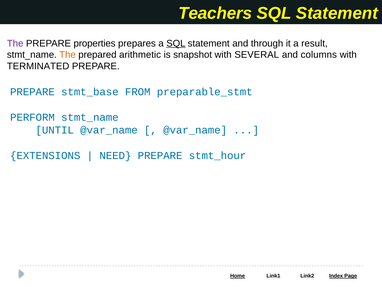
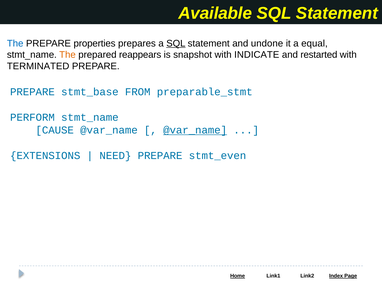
Teachers: Teachers -> Available
The at (15, 43) colour: purple -> blue
through: through -> undone
result: result -> equal
arithmetic: arithmetic -> reappears
SEVERAL: SEVERAL -> INDICATE
columns: columns -> restarted
UNTIL: UNTIL -> CAUSE
@var_name at (195, 130) underline: none -> present
stmt_hour: stmt_hour -> stmt_even
